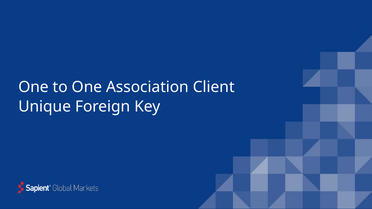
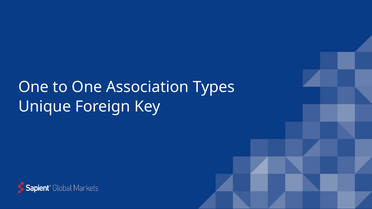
Client: Client -> Types
